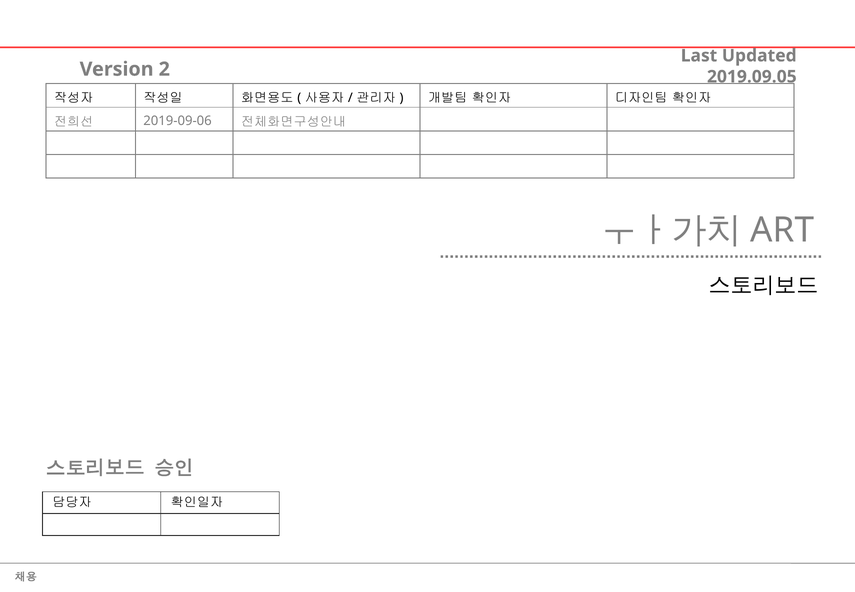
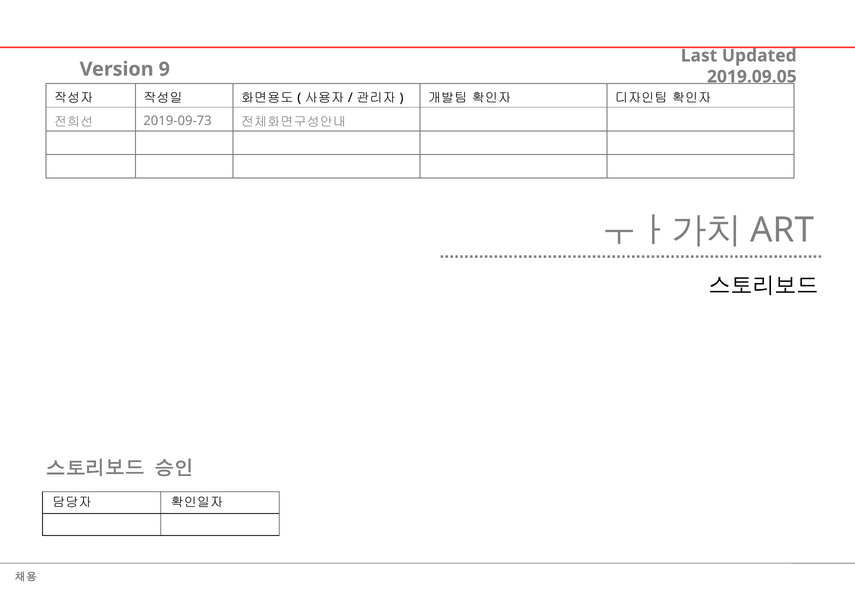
2: 2 -> 9
2019-09-06: 2019-09-06 -> 2019-09-73
